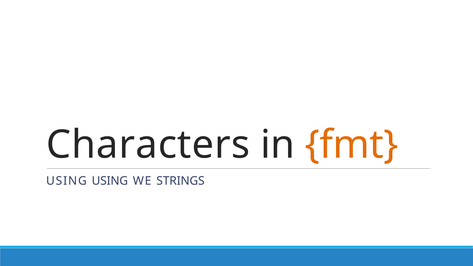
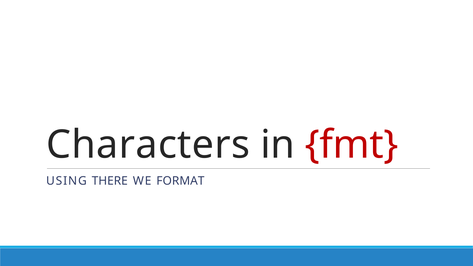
fmt colour: orange -> red
USING USING: USING -> THERE
STRINGS: STRINGS -> FORMAT
